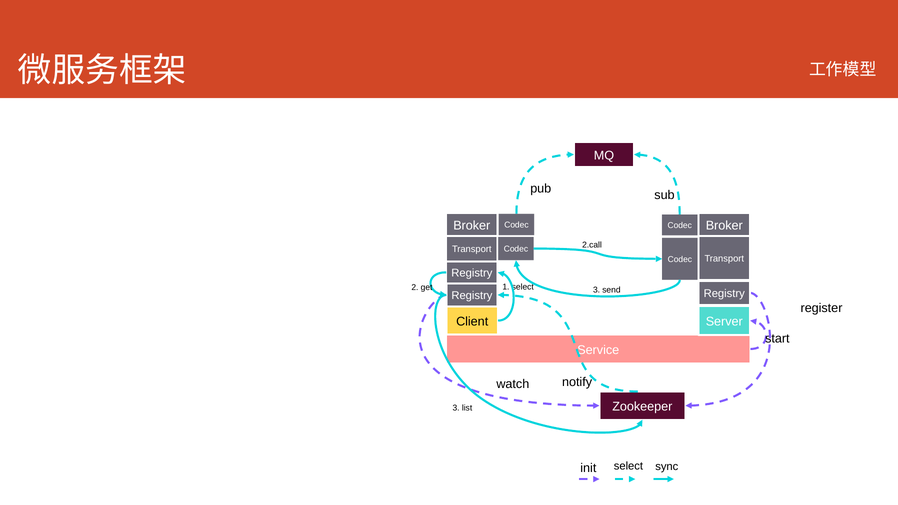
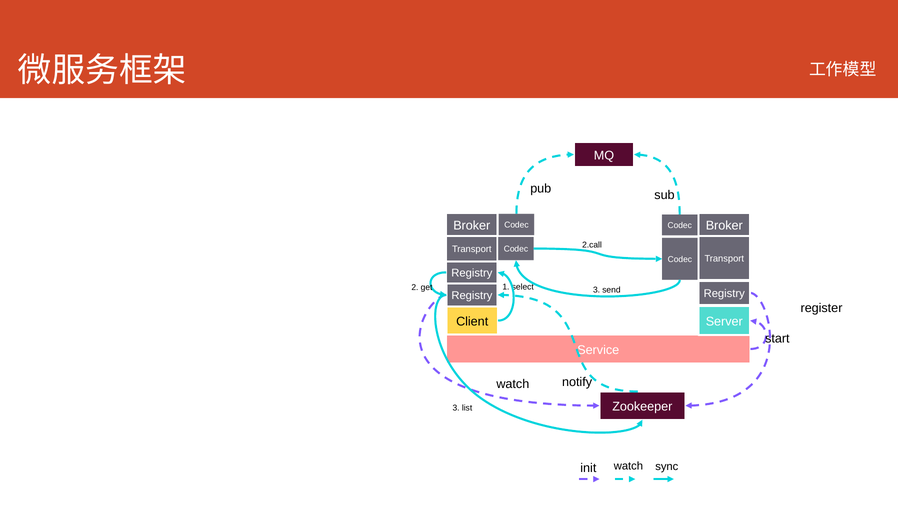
init select: select -> watch
